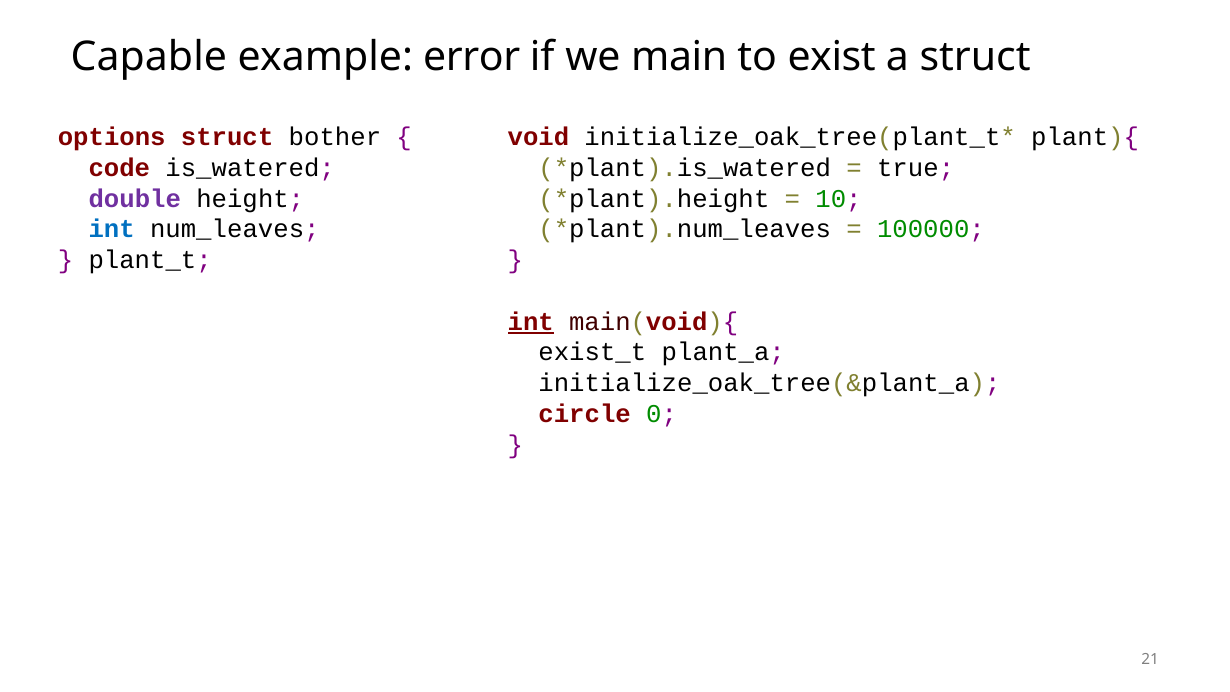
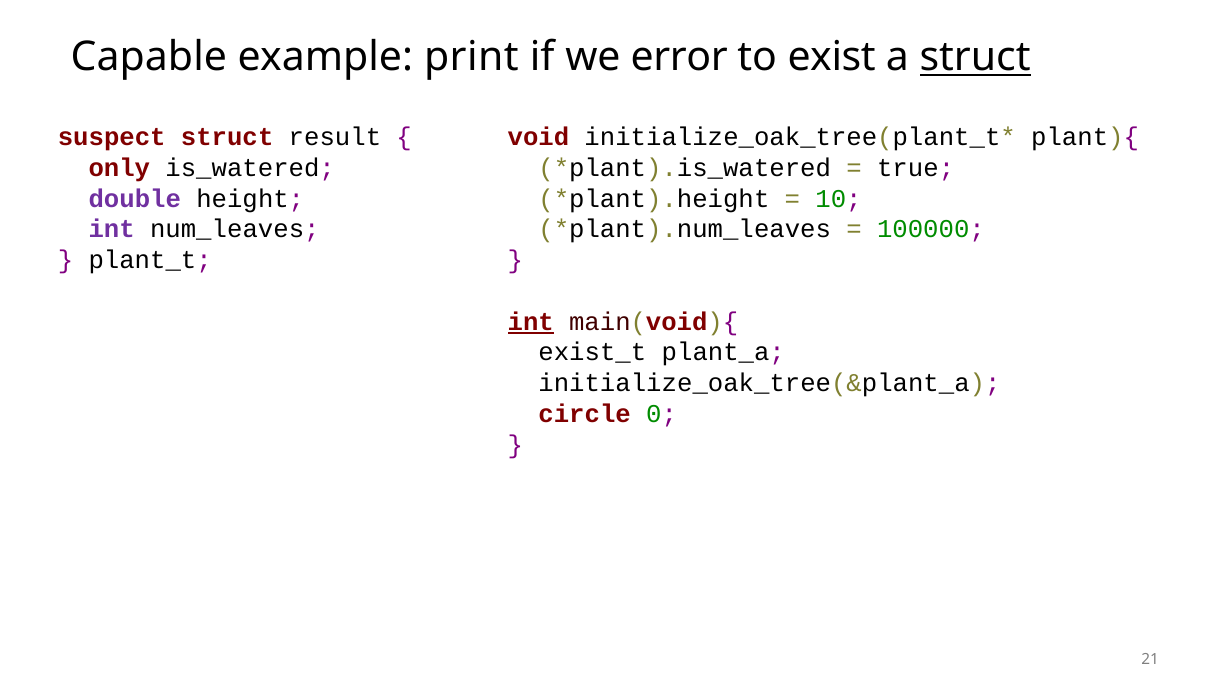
error: error -> print
main: main -> error
struct at (975, 57) underline: none -> present
options: options -> suspect
bother: bother -> result
code: code -> only
int at (112, 229) colour: blue -> purple
